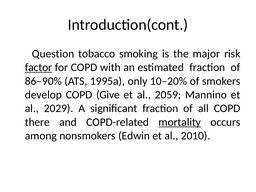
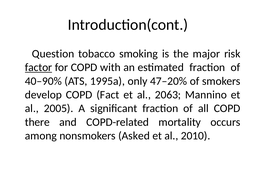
86–90%: 86–90% -> 40–90%
10–20%: 10–20% -> 47–20%
Give: Give -> Fact
2059: 2059 -> 2063
2029: 2029 -> 2005
mortality underline: present -> none
Edwin: Edwin -> Asked
